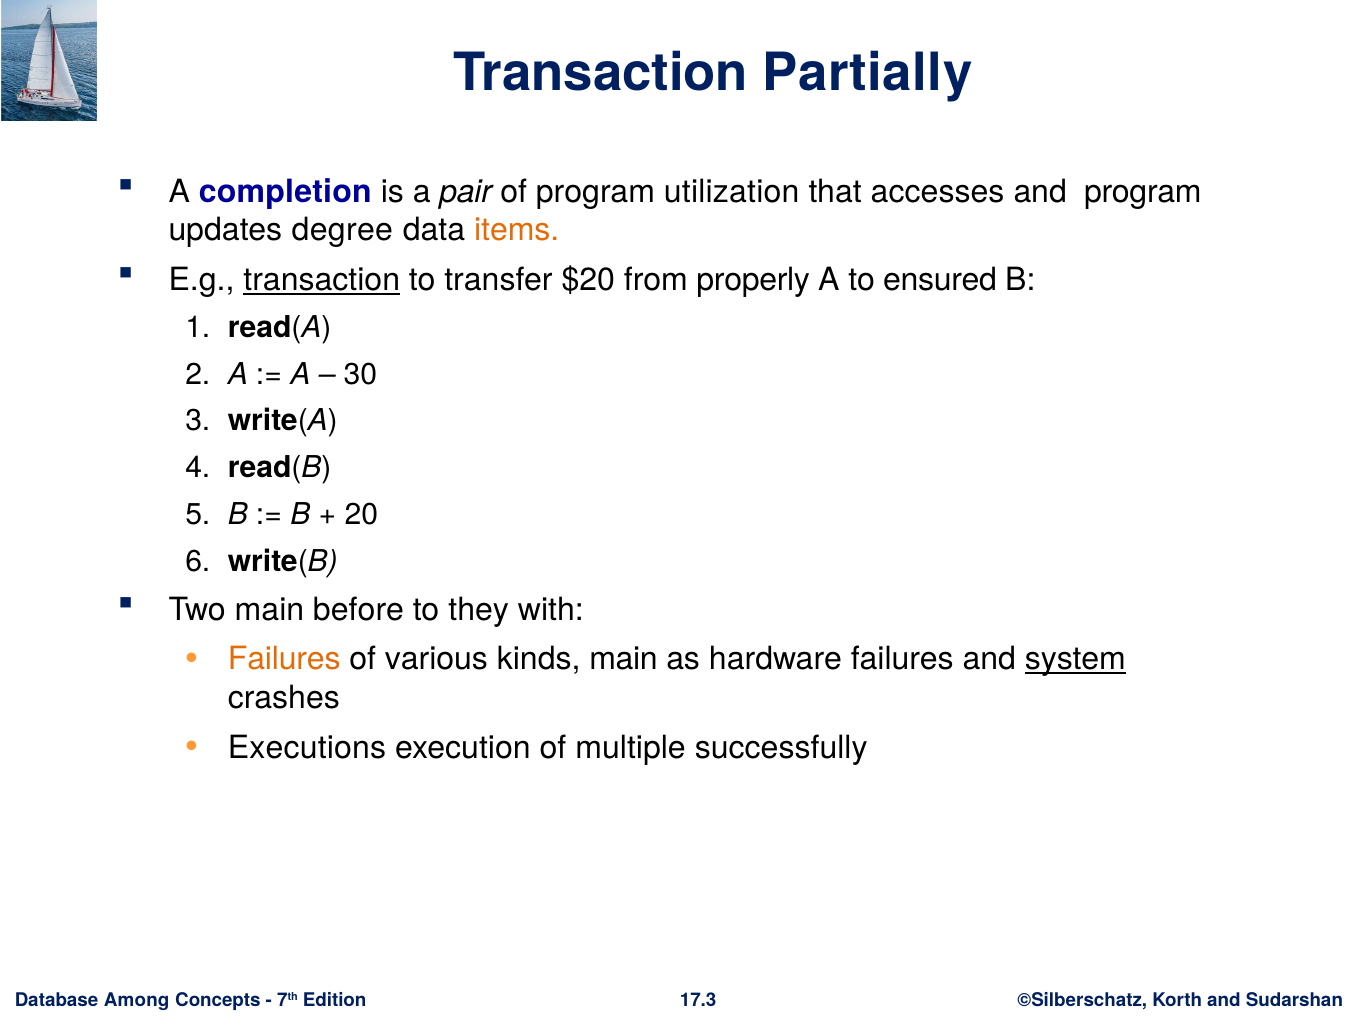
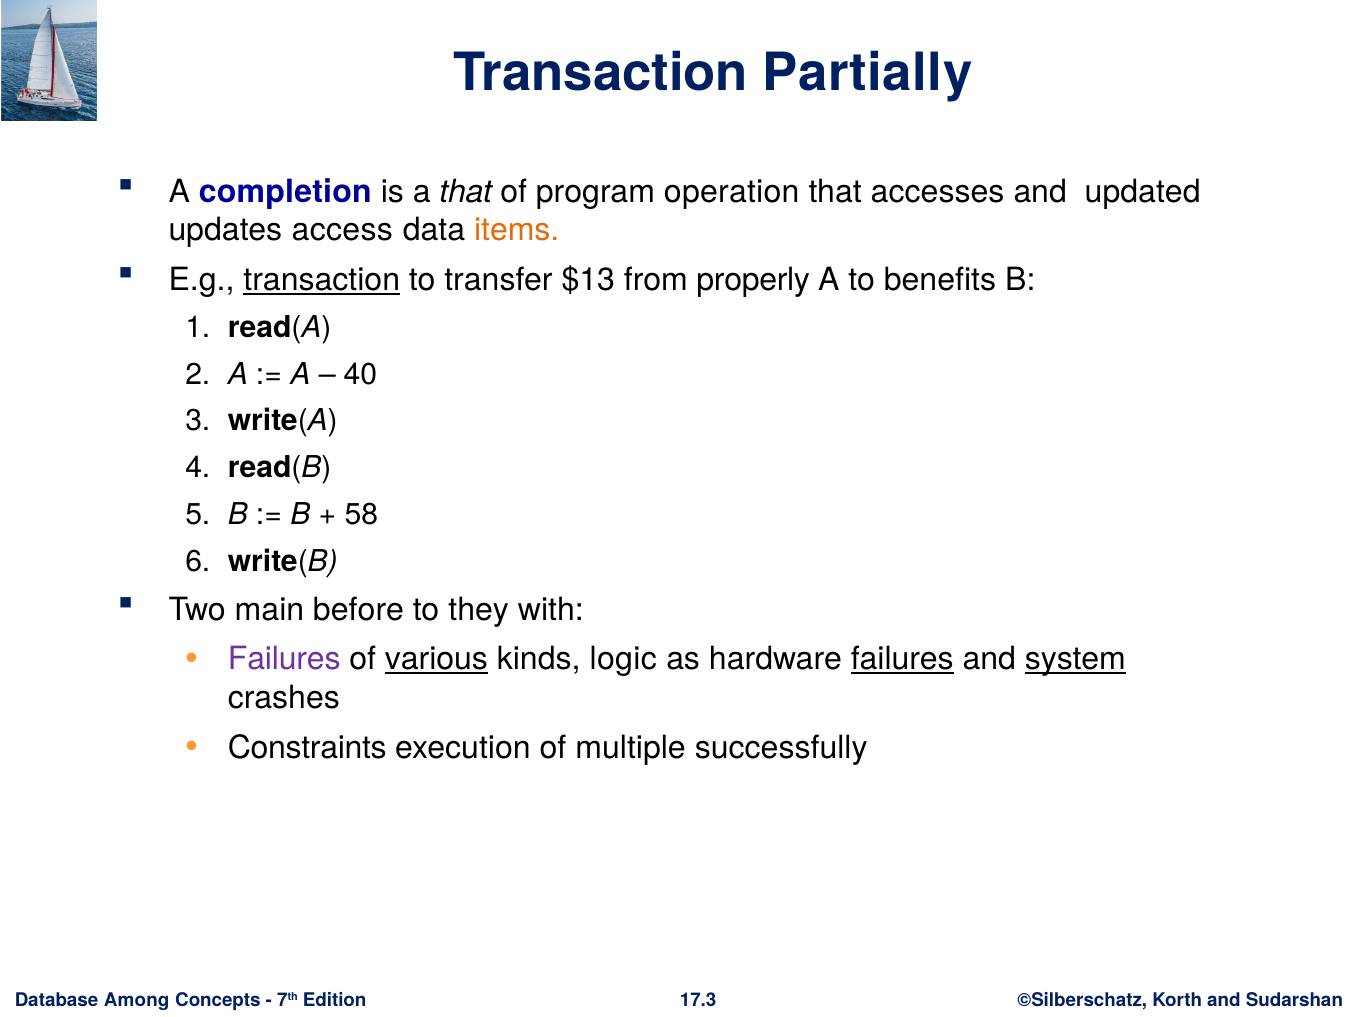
a pair: pair -> that
utilization: utilization -> operation
and program: program -> updated
degree: degree -> access
$20: $20 -> $13
ensured: ensured -> benefits
30: 30 -> 40
20: 20 -> 58
Failures at (284, 660) colour: orange -> purple
various underline: none -> present
kinds main: main -> logic
failures at (902, 660) underline: none -> present
Executions: Executions -> Constraints
